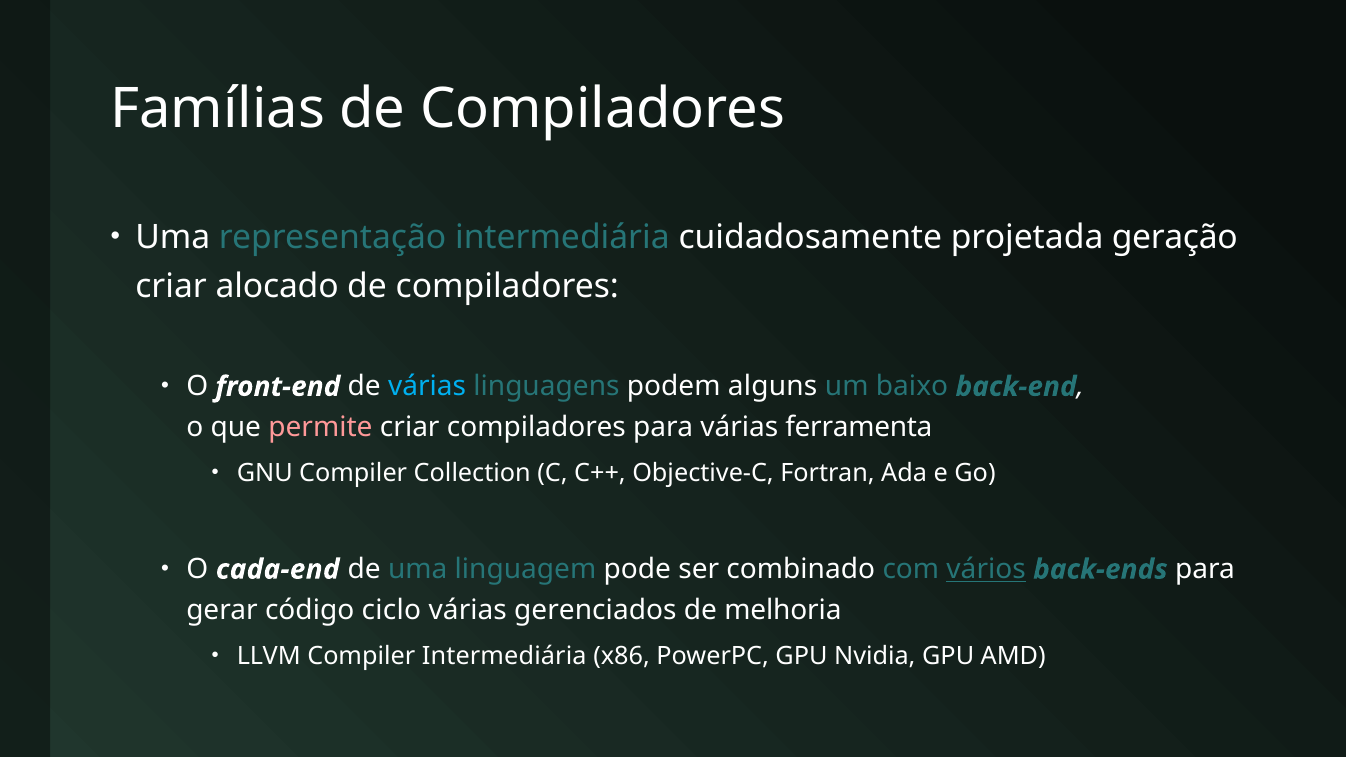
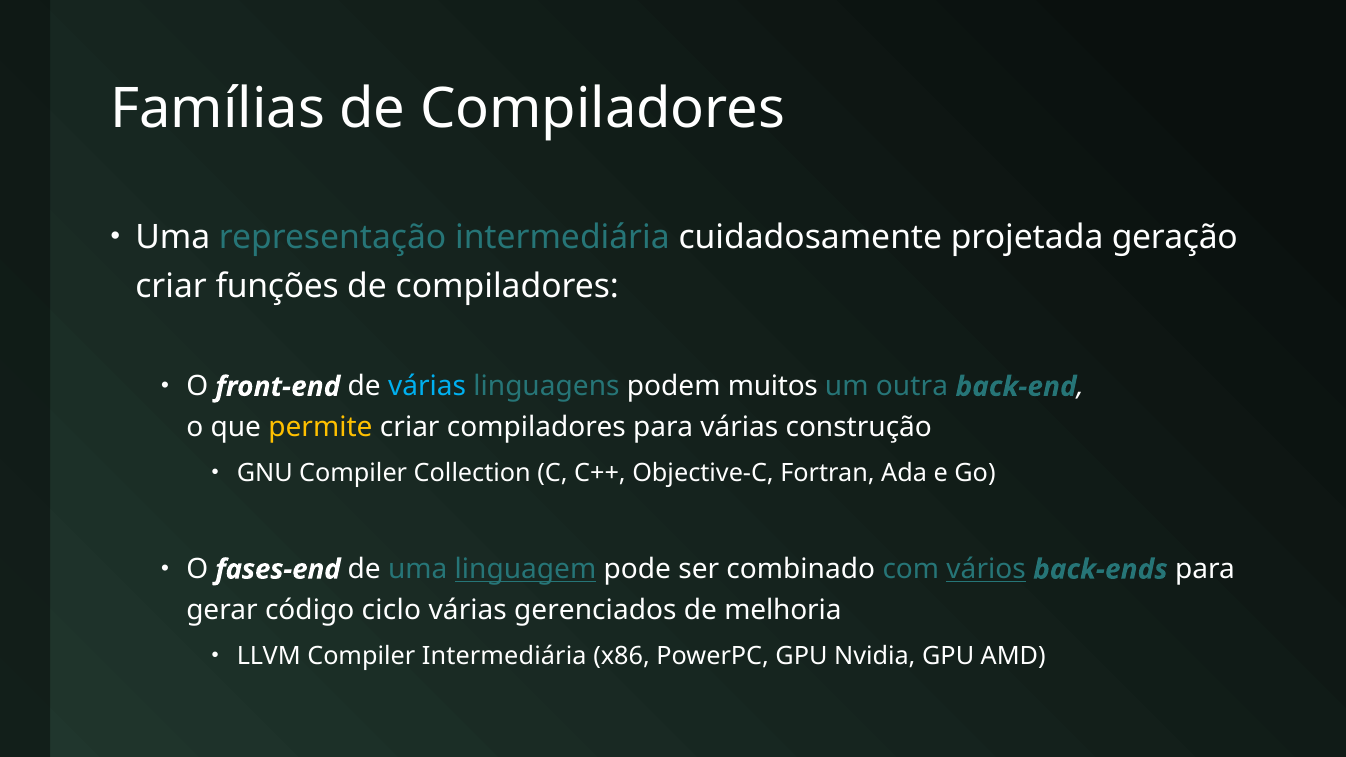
alocado: alocado -> funções
alguns: alguns -> muitos
baixo: baixo -> outra
permite colour: pink -> yellow
ferramenta: ferramenta -> construção
cada-end: cada-end -> fases-end
linguagem underline: none -> present
